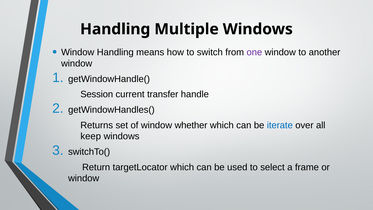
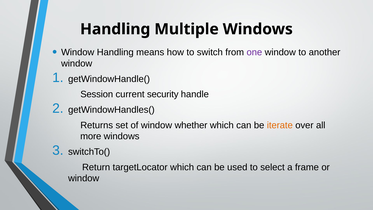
transfer: transfer -> security
iterate colour: blue -> orange
keep: keep -> more
